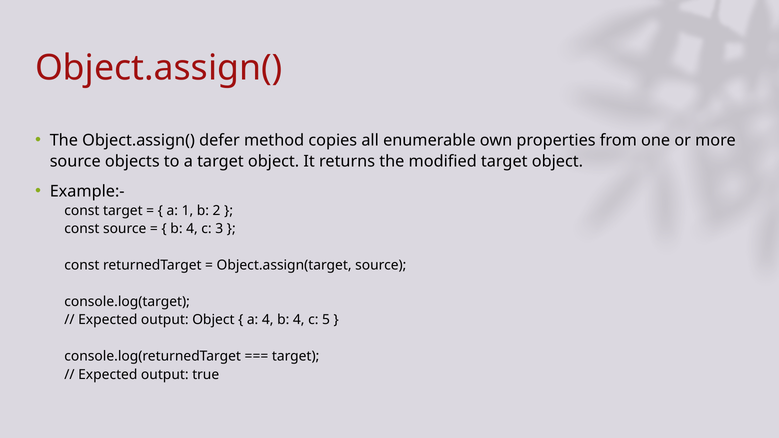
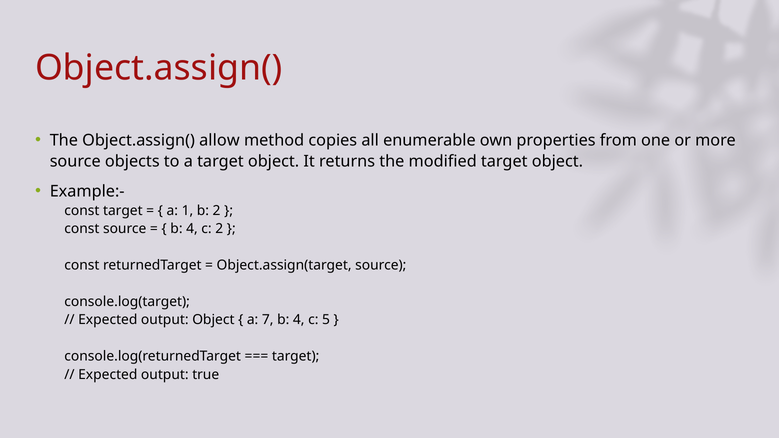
defer: defer -> allow
c 3: 3 -> 2
a 4: 4 -> 7
